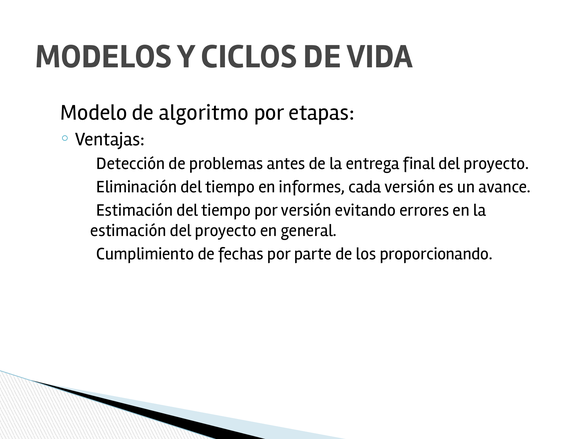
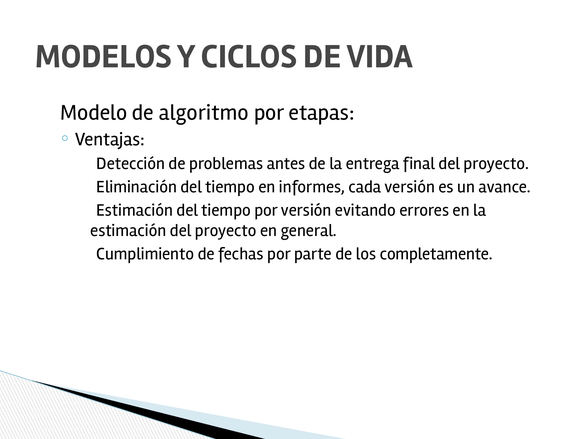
proporcionando: proporcionando -> completamente
